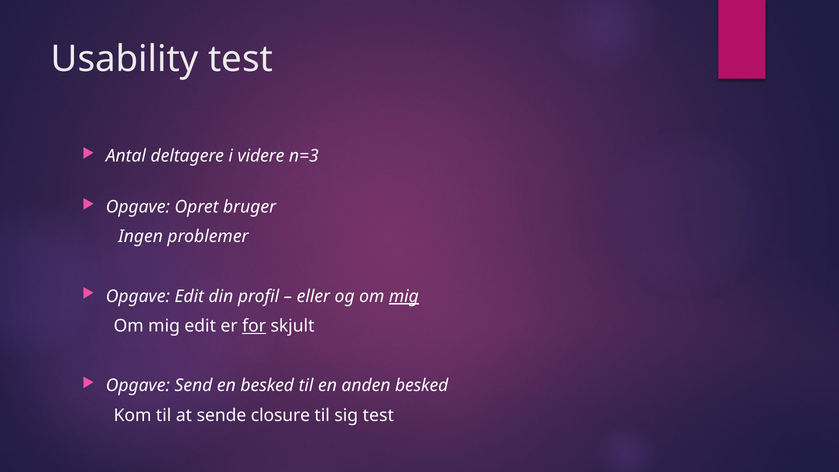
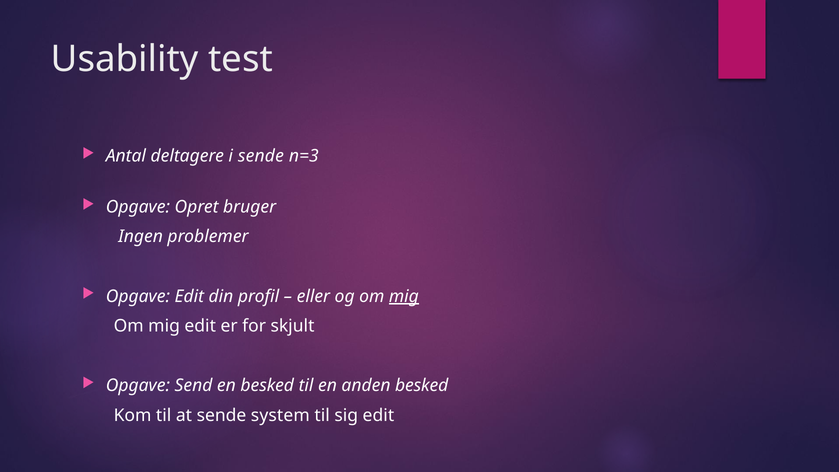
i videre: videre -> sende
for underline: present -> none
closure: closure -> system
sig test: test -> edit
